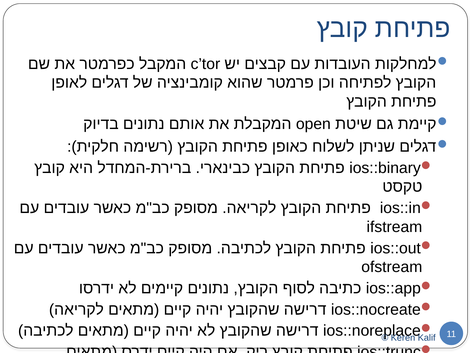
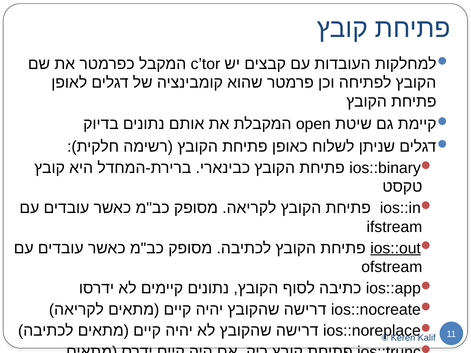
ios::out underline: none -> present
